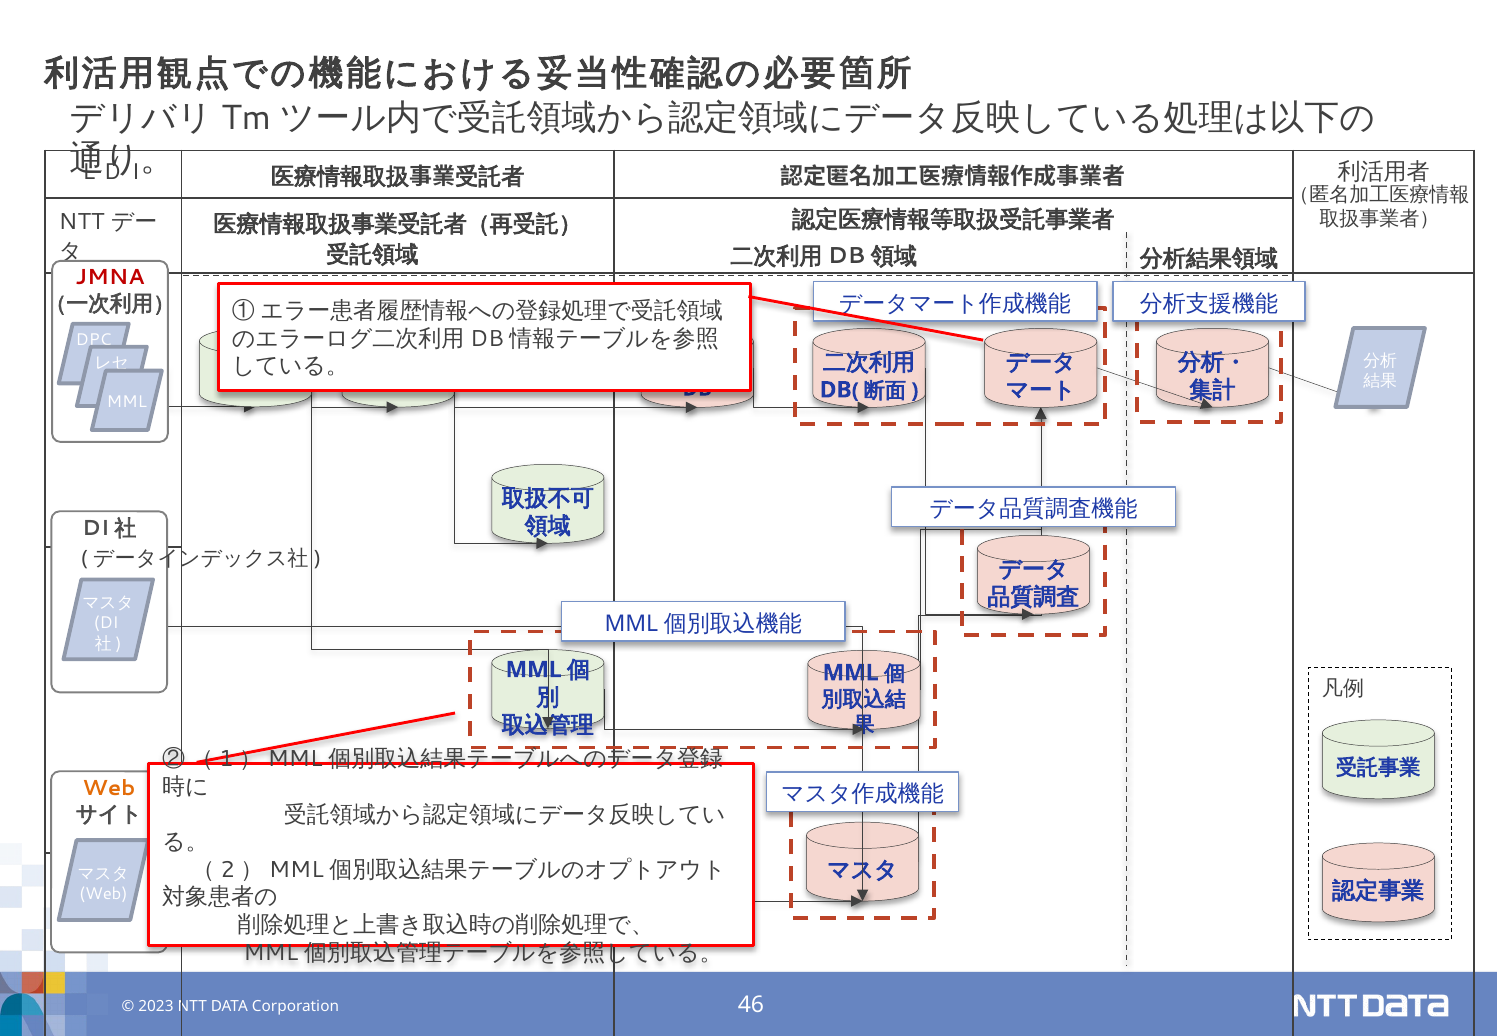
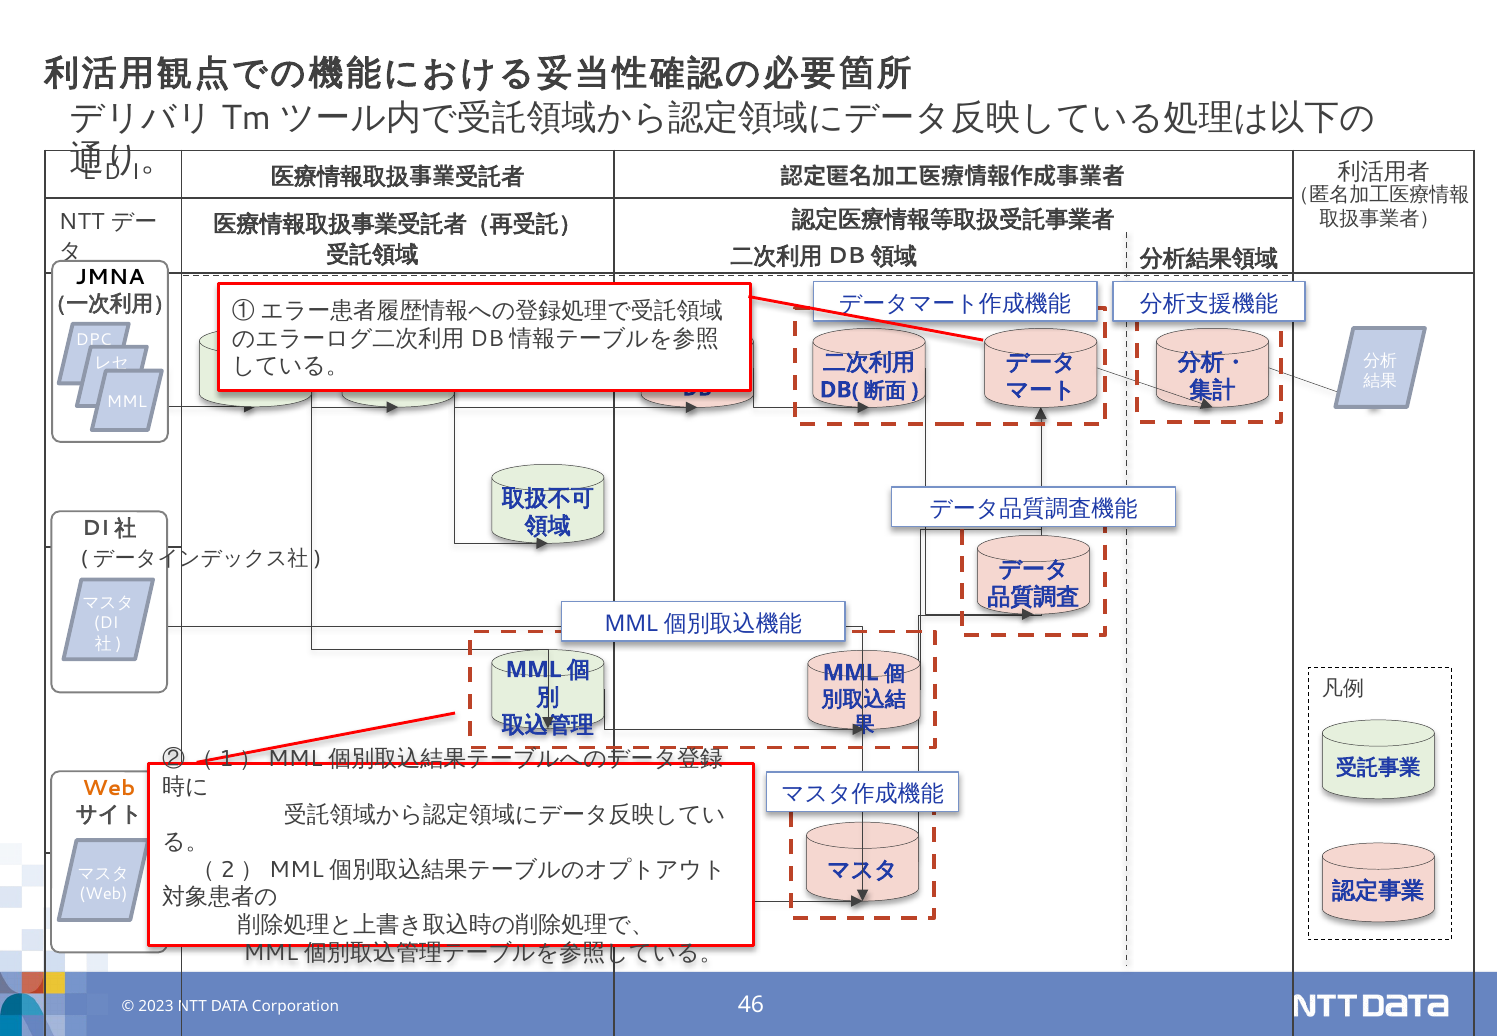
JMNA colour: red -> black
